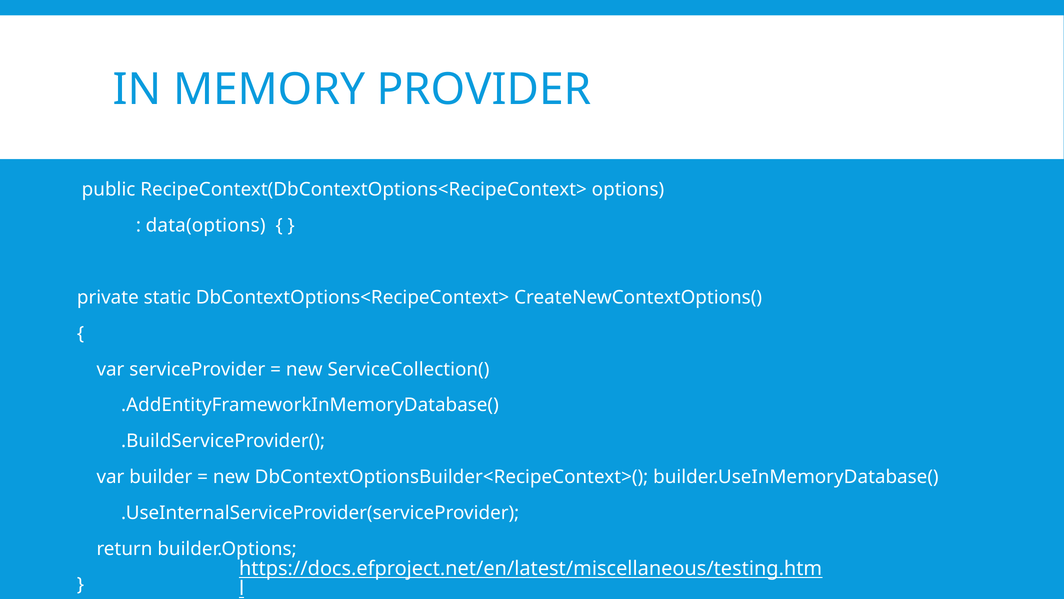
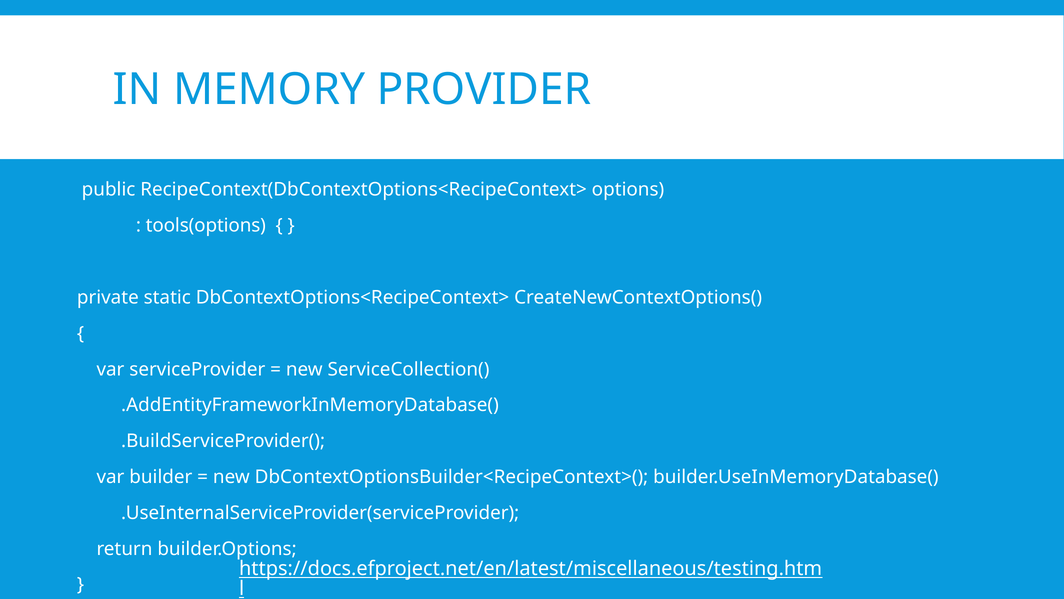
data(options: data(options -> tools(options
